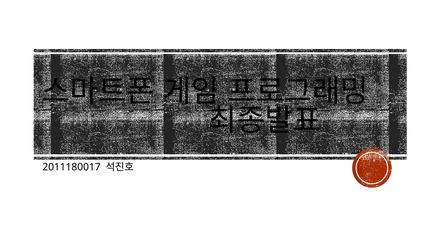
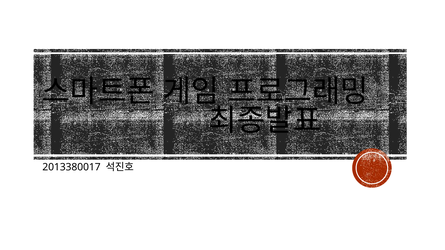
2011180017: 2011180017 -> 2013380017
